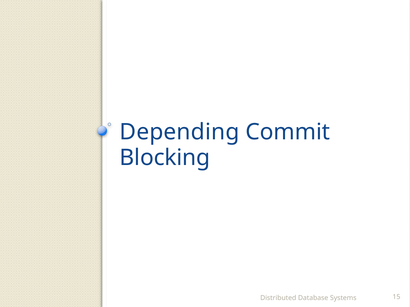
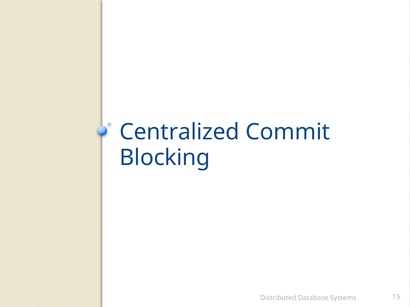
Depending: Depending -> Centralized
